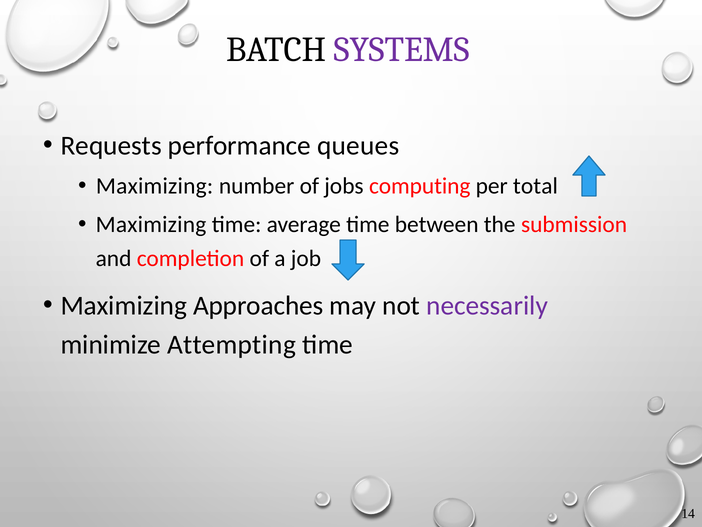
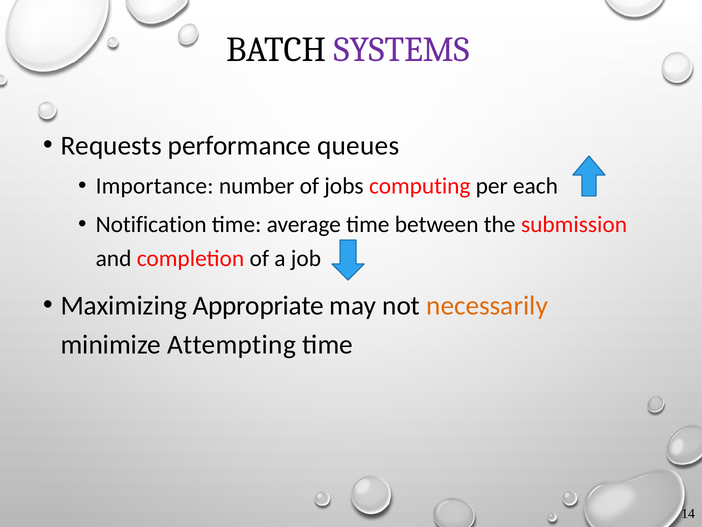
Maximizing at (155, 186): Maximizing -> Importance
total: total -> each
Maximizing at (151, 225): Maximizing -> Notification
Approaches: Approaches -> Appropriate
necessarily colour: purple -> orange
